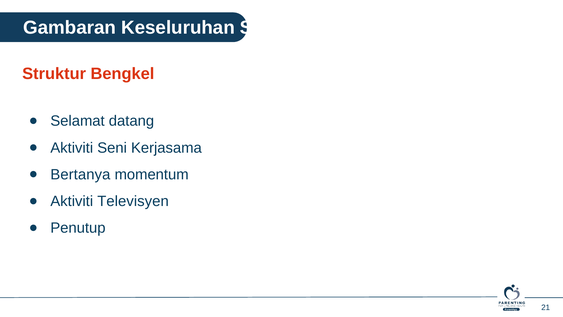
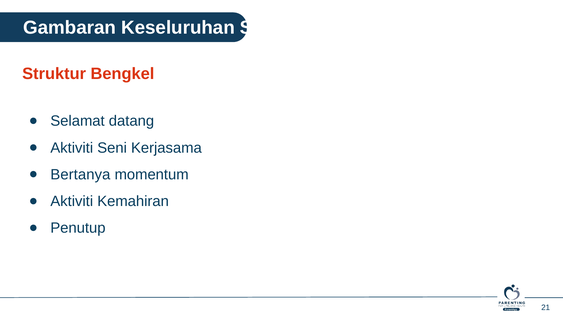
Televisyen: Televisyen -> Kemahiran
